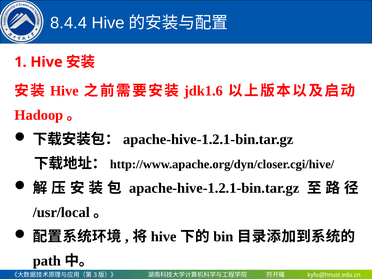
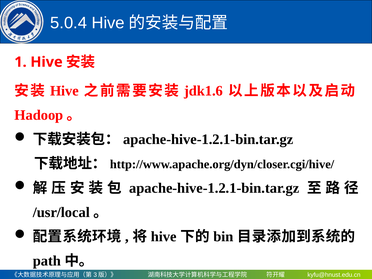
8.4.4: 8.4.4 -> 5.0.4
